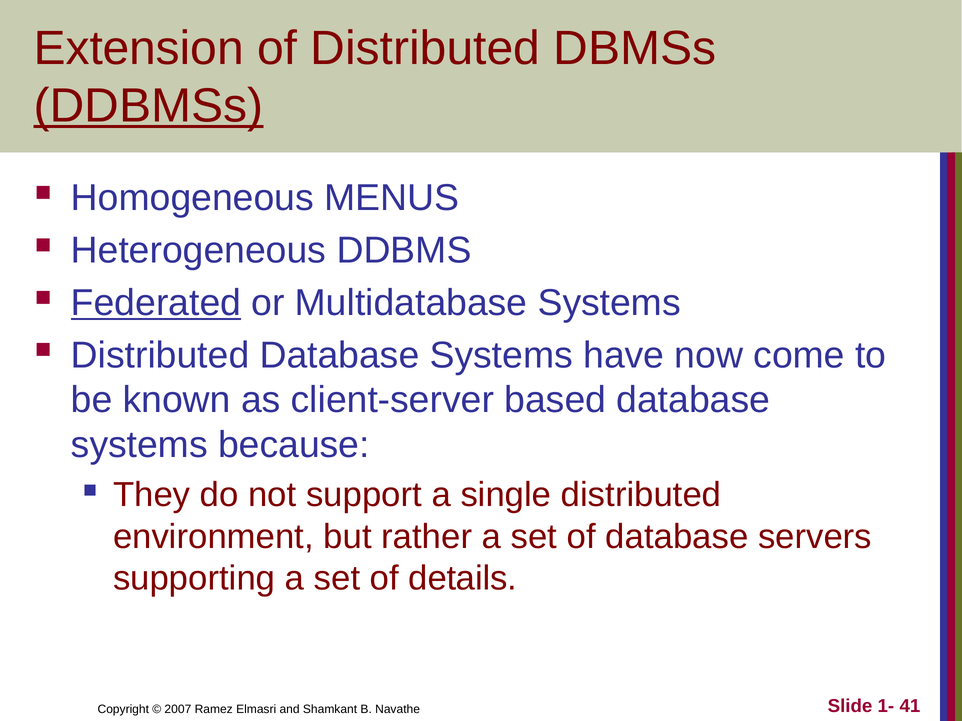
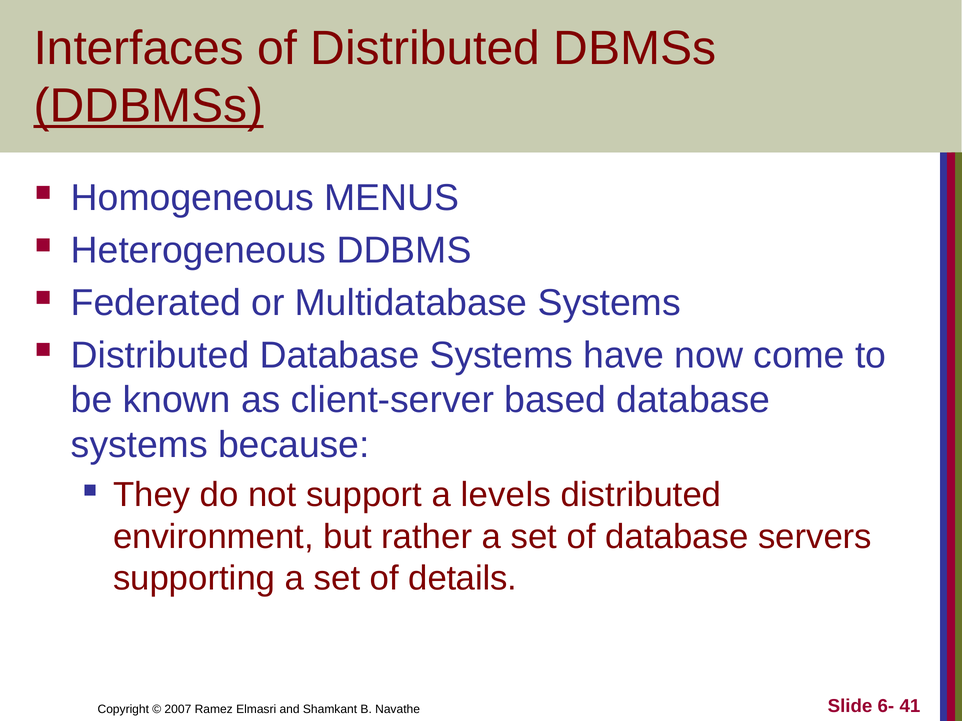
Extension: Extension -> Interfaces
Federated underline: present -> none
single: single -> levels
1-: 1- -> 6-
